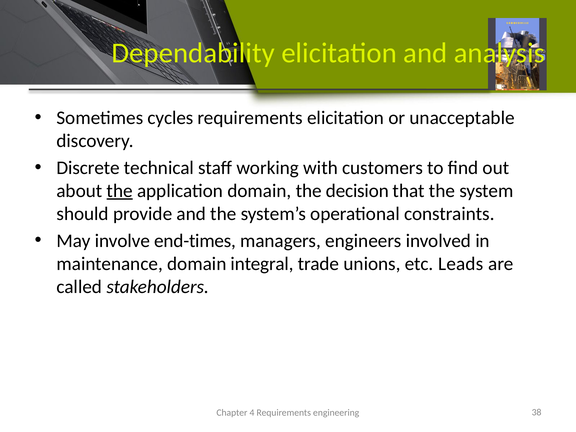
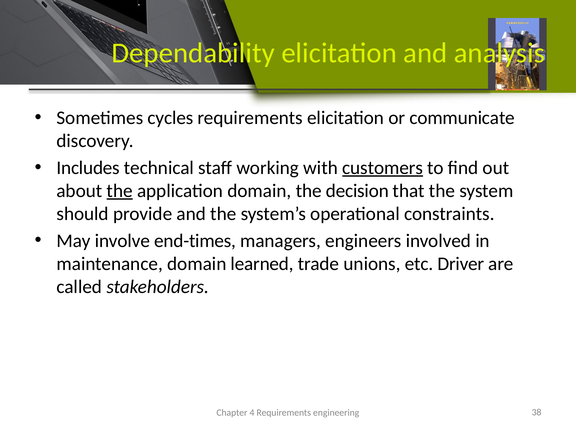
unacceptable: unacceptable -> communicate
Discrete: Discrete -> Includes
customers underline: none -> present
integral: integral -> learned
Leads: Leads -> Driver
